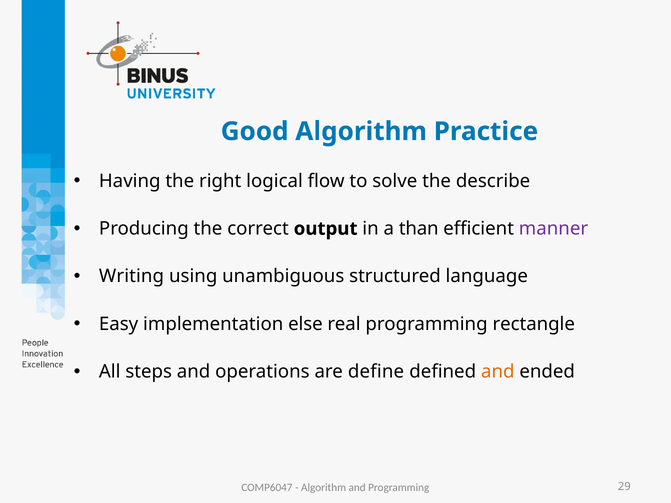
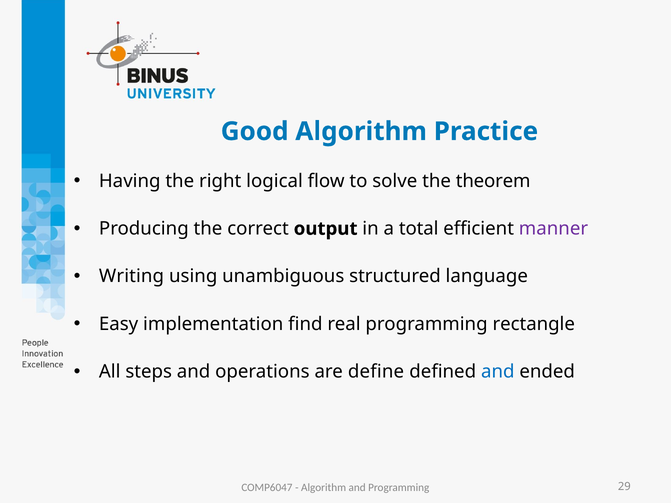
describe: describe -> theorem
than: than -> total
else: else -> find
and at (498, 372) colour: orange -> blue
